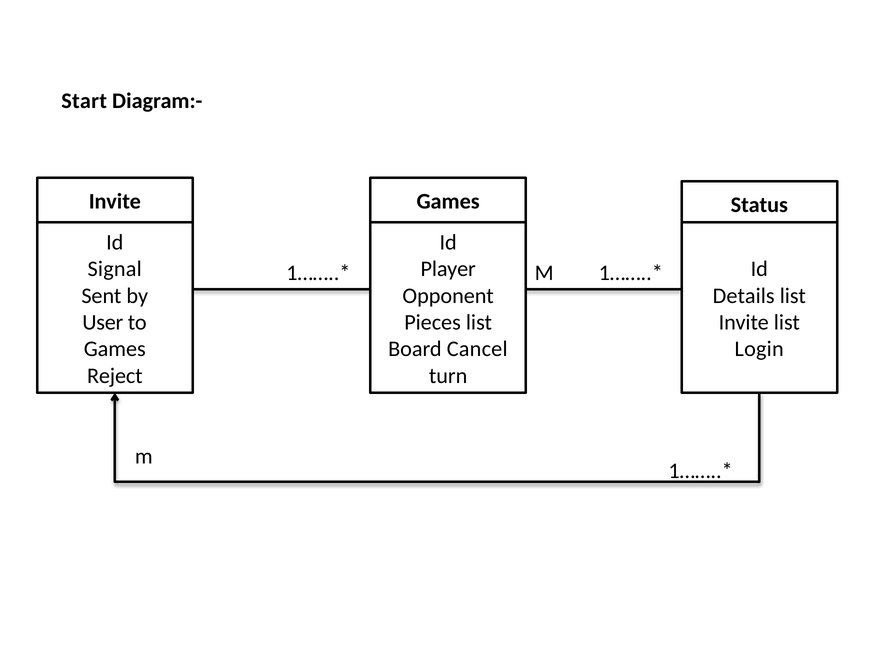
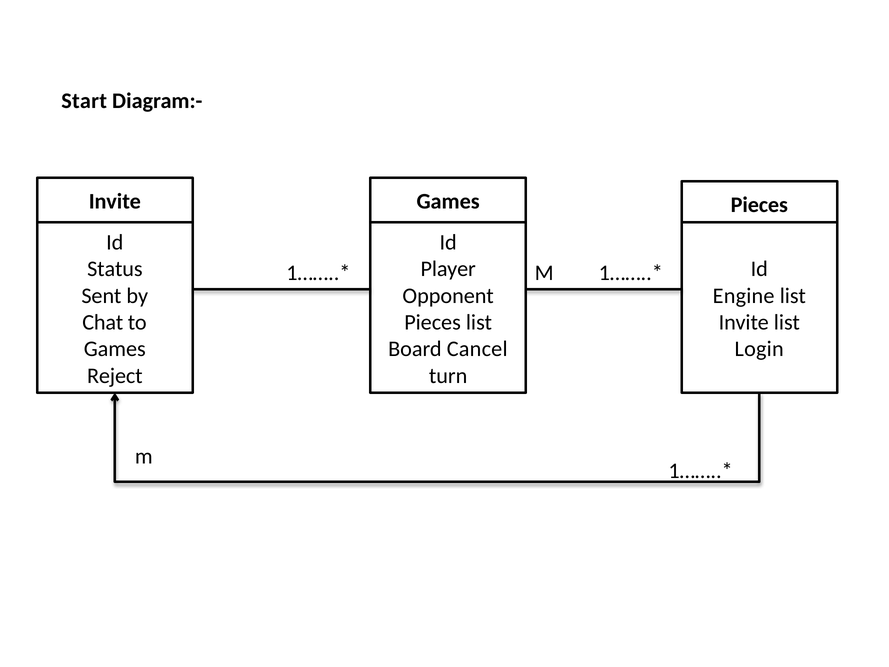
Status at (759, 205): Status -> Pieces
Signal: Signal -> Status
Details: Details -> Engine
User: User -> Chat
